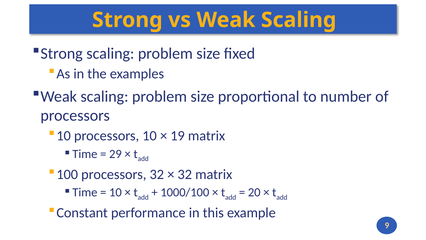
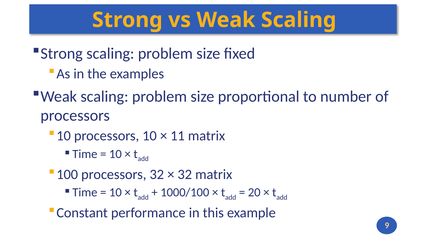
19: 19 -> 11
29 at (115, 154): 29 -> 10
